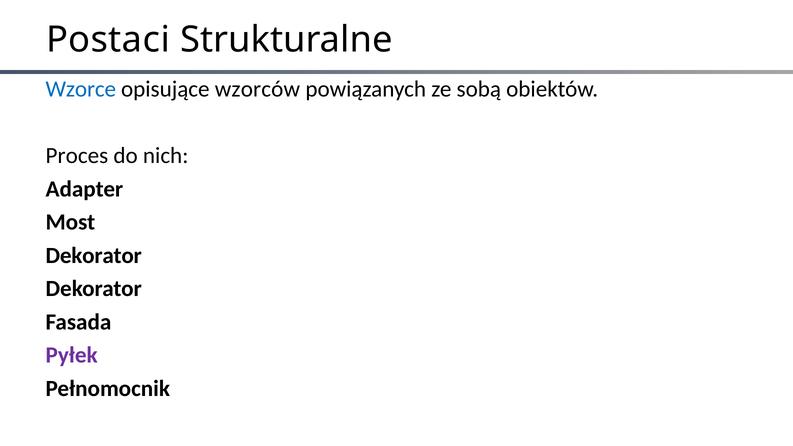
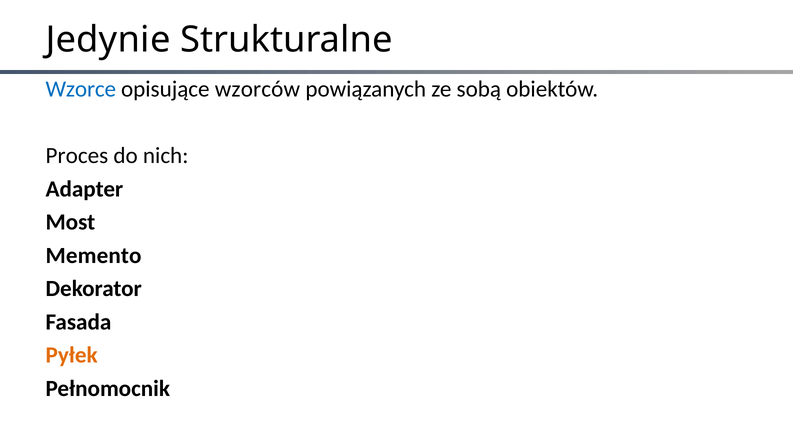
Postaci: Postaci -> Jedynie
Dekorator at (94, 256): Dekorator -> Memento
Pyłek colour: purple -> orange
